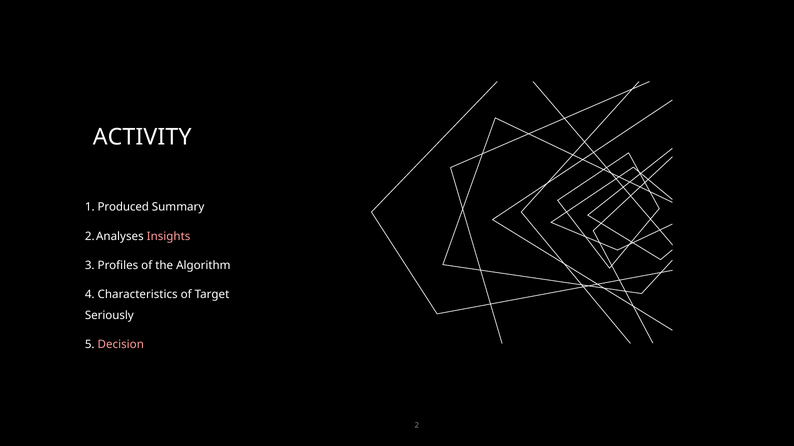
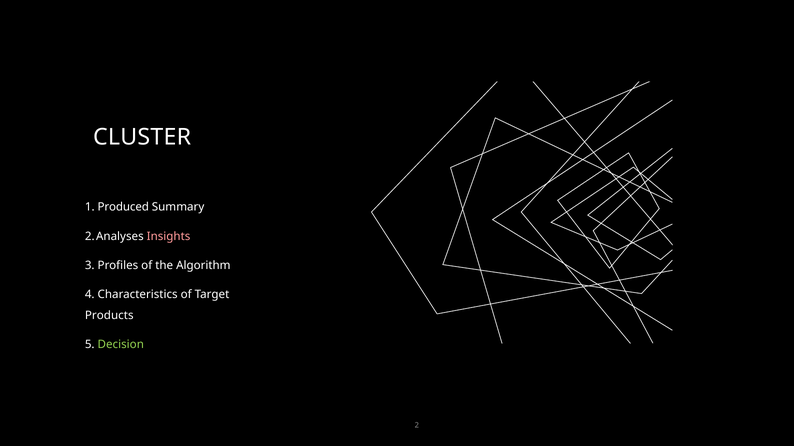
ACTIVITY: ACTIVITY -> CLUSTER
Seriously: Seriously -> Products
Decision colour: pink -> light green
